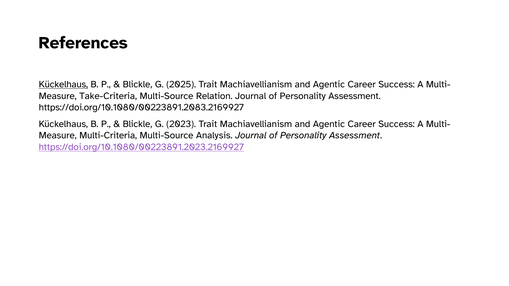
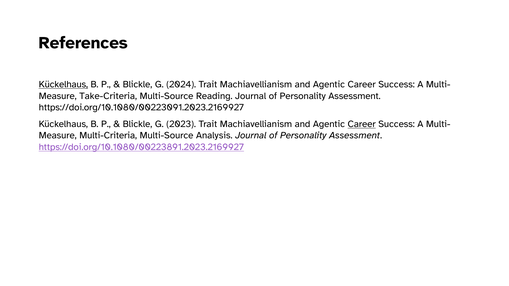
2025: 2025 -> 2024
Relation: Relation -> Reading
https://doi.org/10.1080/00223891.2083.2169927: https://doi.org/10.1080/00223891.2083.2169927 -> https://doi.org/10.1080/00223091.2023.2169927
Career at (362, 124) underline: none -> present
